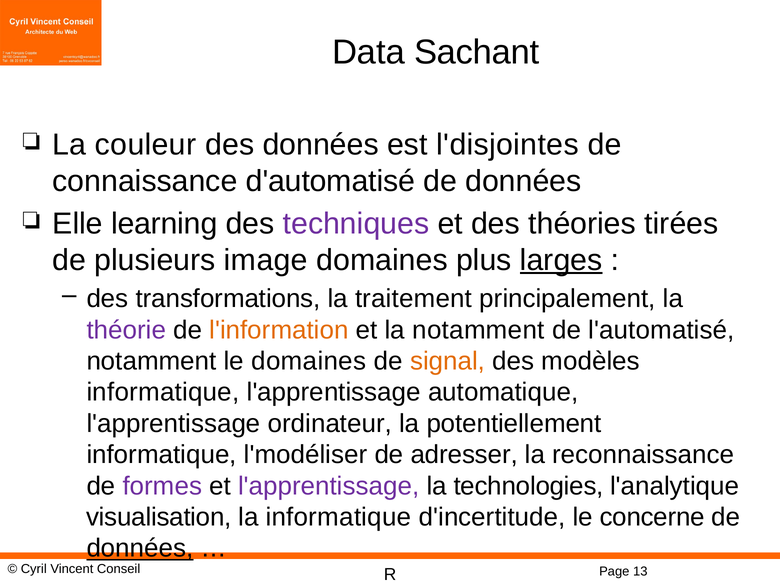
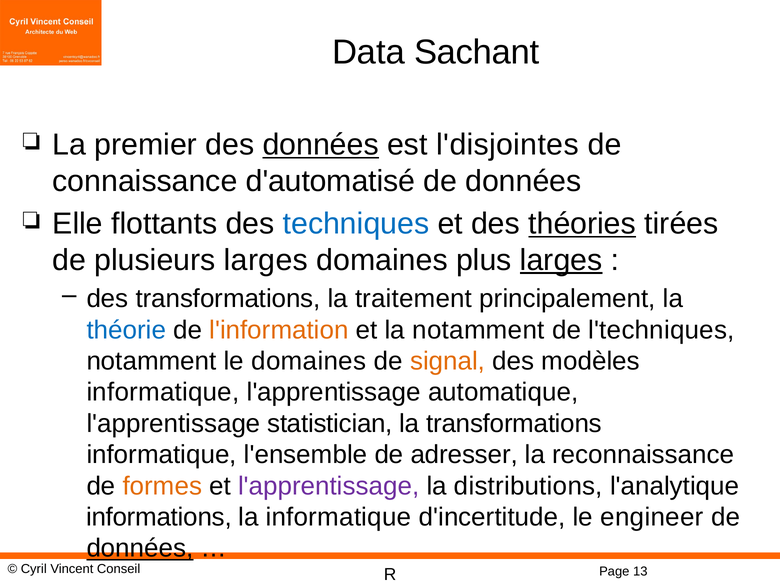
couleur: couleur -> premier
données at (321, 145) underline: none -> present
learning: learning -> flottants
techniques colour: purple -> blue
théories underline: none -> present
plusieurs image: image -> larges
théorie colour: purple -> blue
l'automatisé: l'automatisé -> l'techniques
ordinateur: ordinateur -> statistician
la potentiellement: potentiellement -> transformations
l'modéliser: l'modéliser -> l'ensemble
formes colour: purple -> orange
technologies: technologies -> distributions
visualisation: visualisation -> informations
concerne: concerne -> engineer
